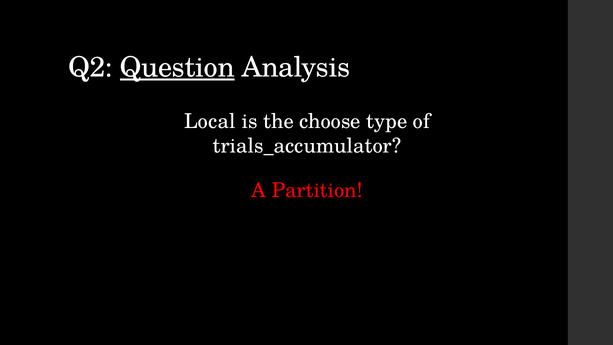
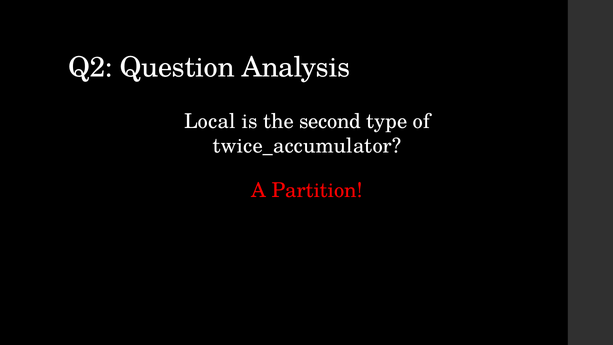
Question underline: present -> none
choose: choose -> second
trials_accumulator: trials_accumulator -> twice_accumulator
